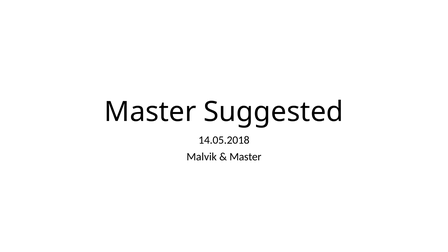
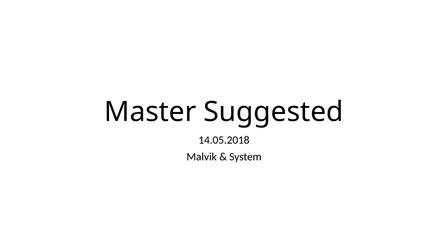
Master at (245, 157): Master -> System
